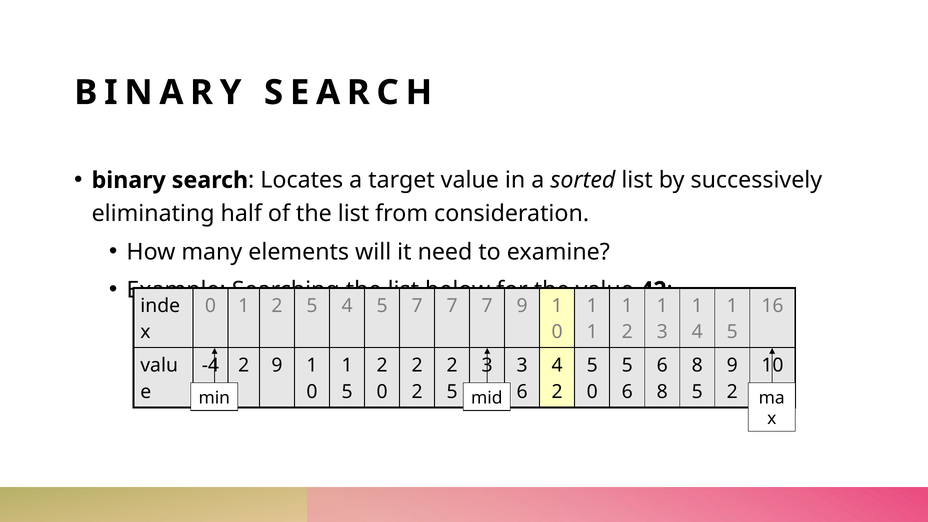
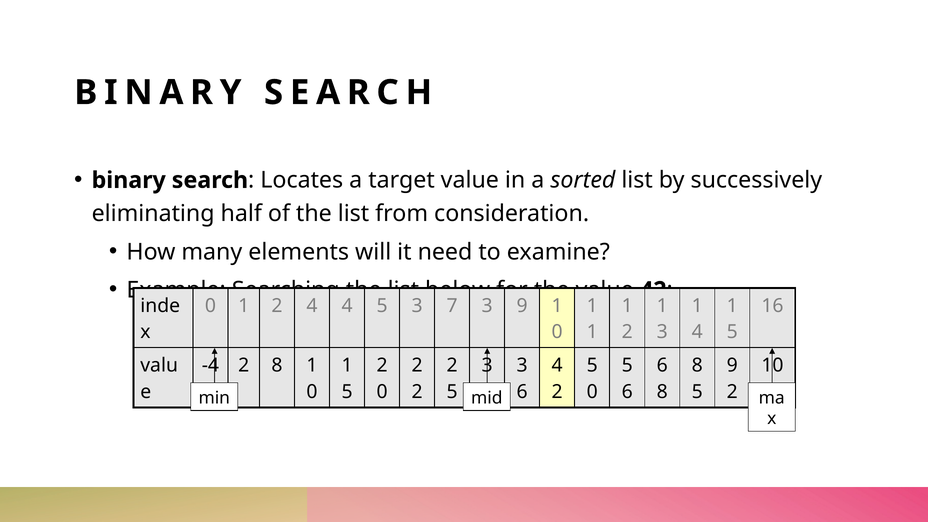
1 2 5: 5 -> 4
4 5 7: 7 -> 3
7 at (487, 306): 7 -> 3
2 9: 9 -> 8
